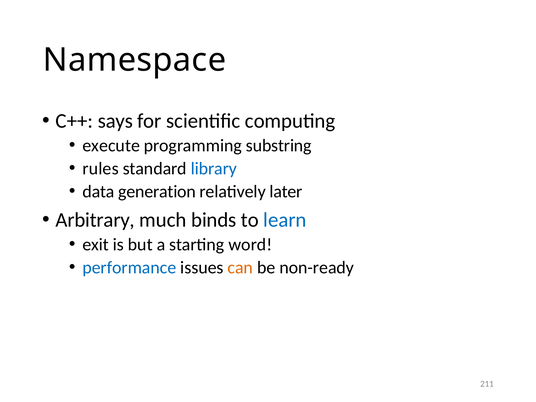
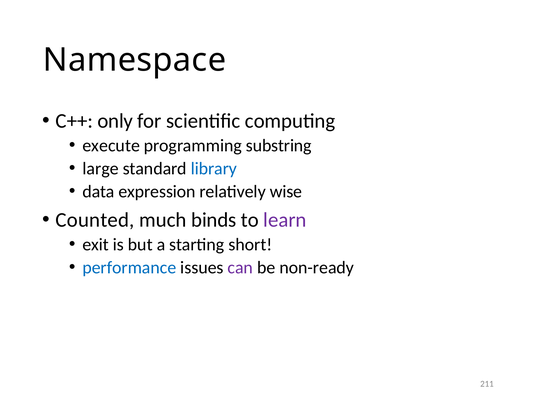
says: says -> only
rules: rules -> large
generation: generation -> expression
later: later -> wise
Arbitrary: Arbitrary -> Counted
learn colour: blue -> purple
word: word -> short
can colour: orange -> purple
